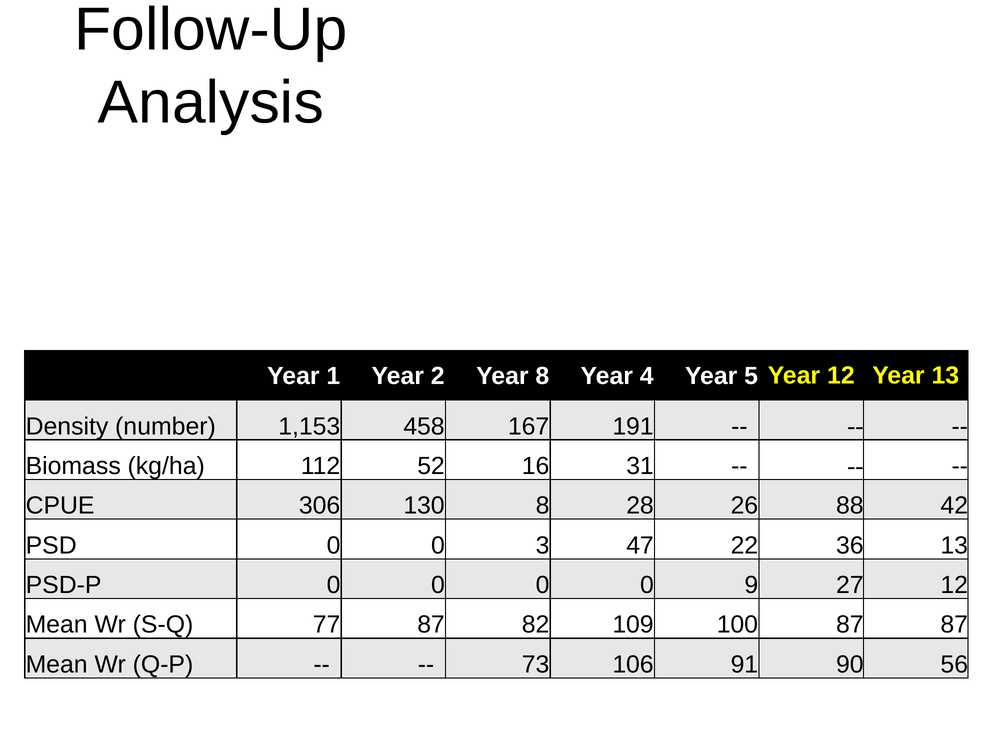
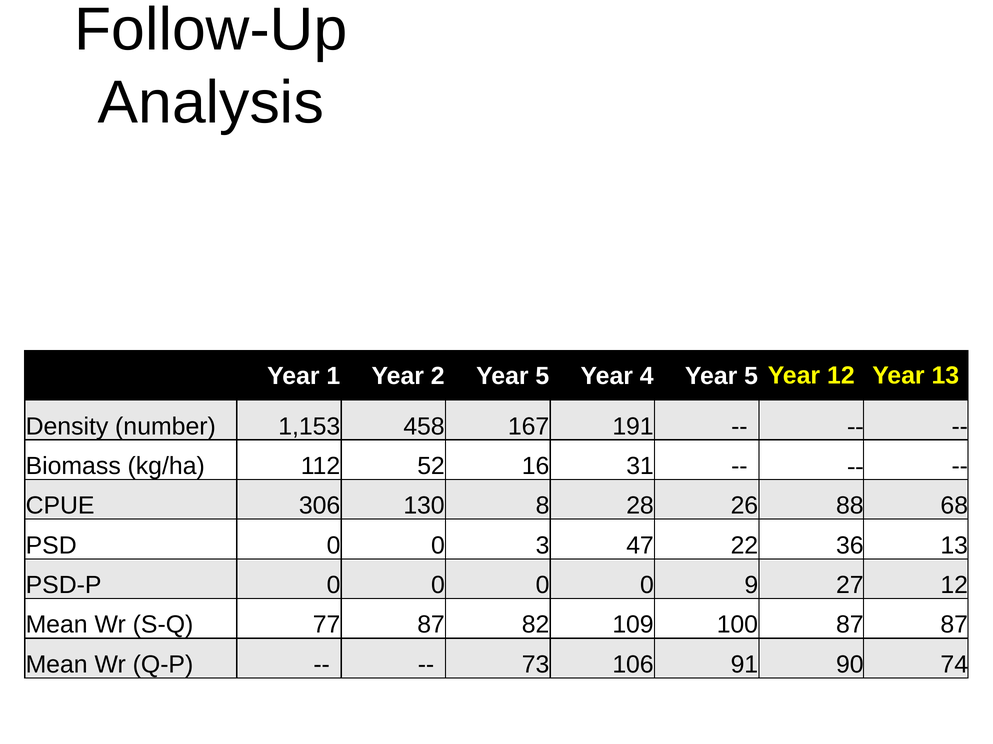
2 Year 8: 8 -> 5
42: 42 -> 68
56: 56 -> 74
